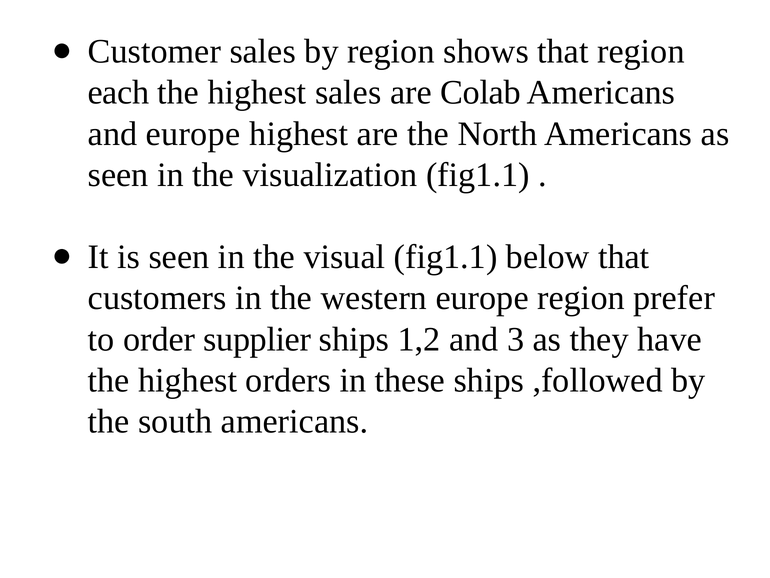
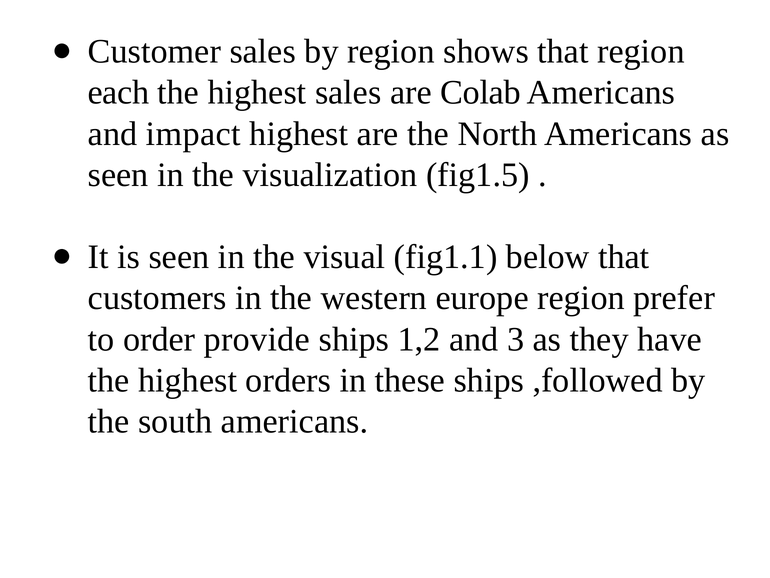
and europe: europe -> impact
visualization fig1.1: fig1.1 -> fig1.5
supplier: supplier -> provide
